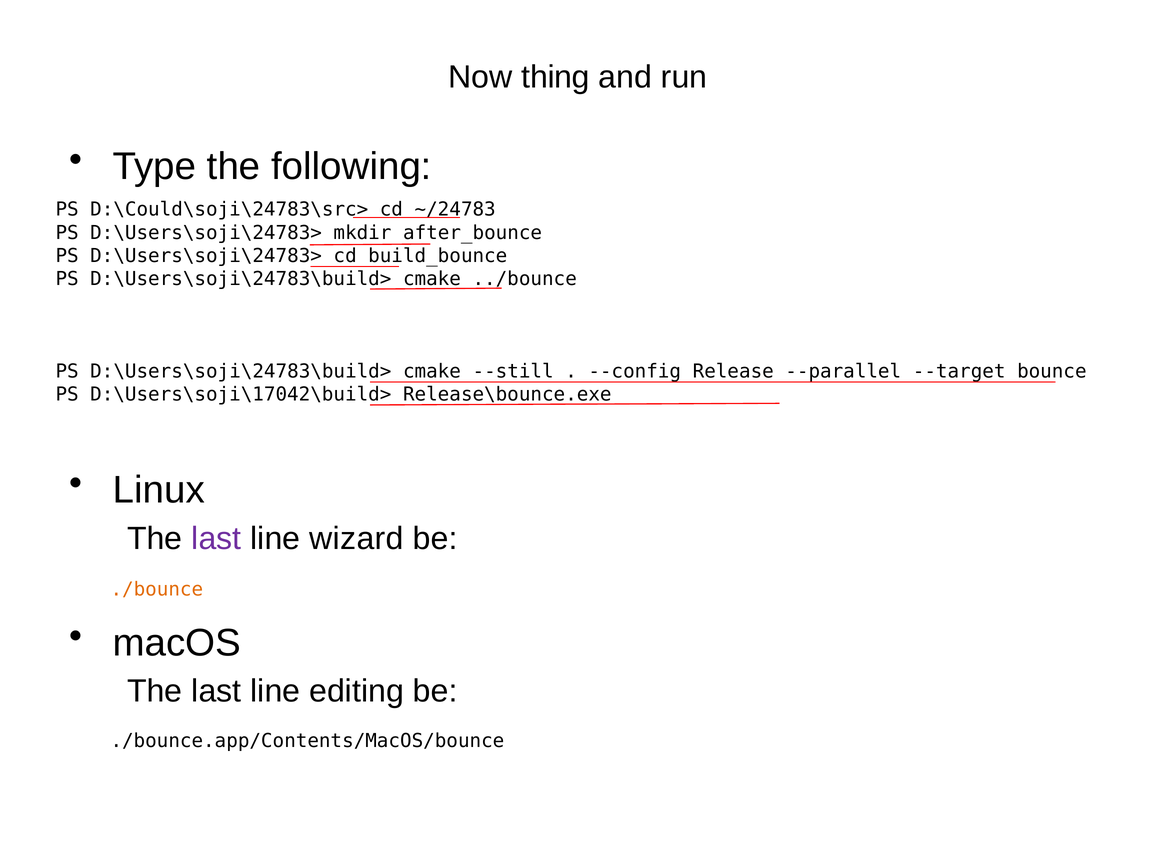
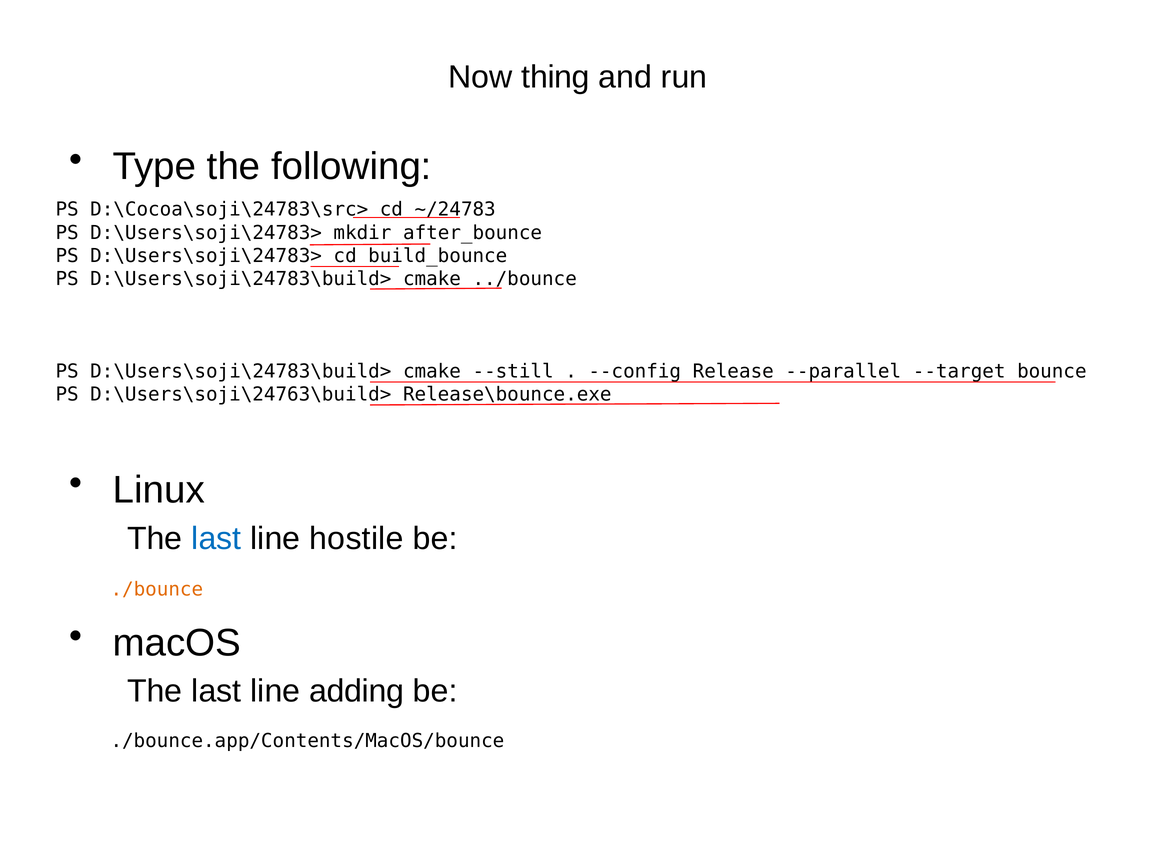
D:\Could\soji\24783\src>: D:\Could\soji\24783\src> -> D:\Cocoa\soji\24783\src>
D:\Users\soji\17042\build>: D:\Users\soji\17042\build> -> D:\Users\soji\24763\build>
last at (216, 538) colour: purple -> blue
wizard: wizard -> hostile
editing: editing -> adding
